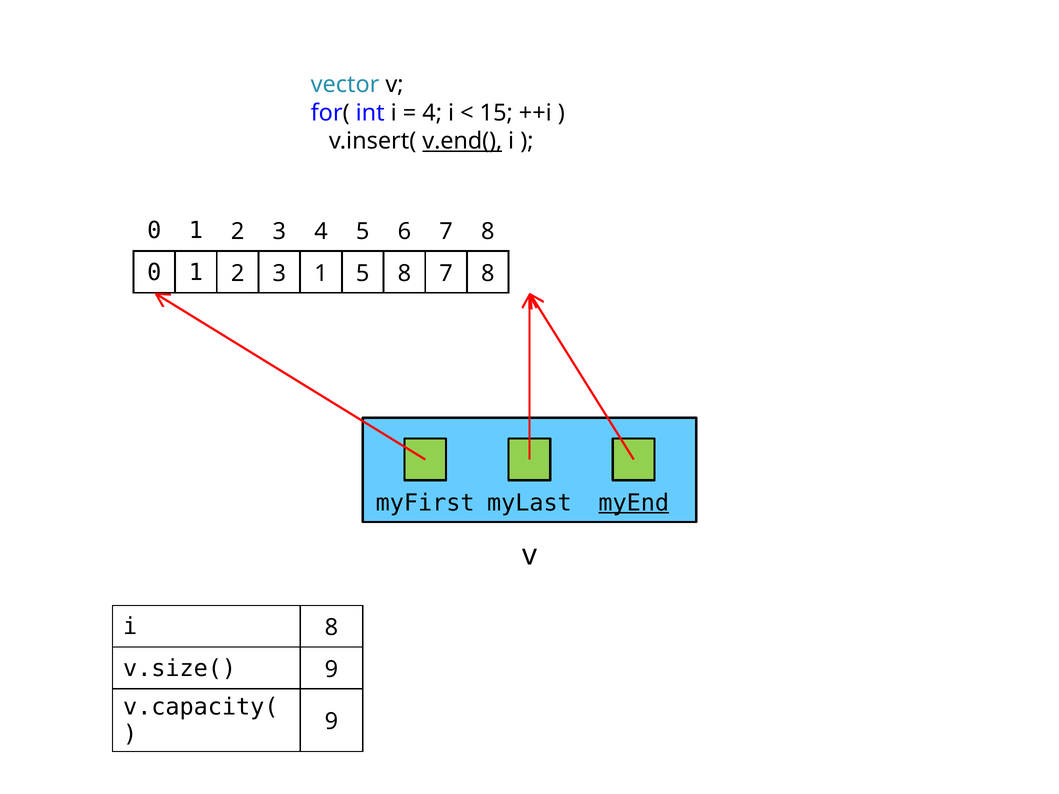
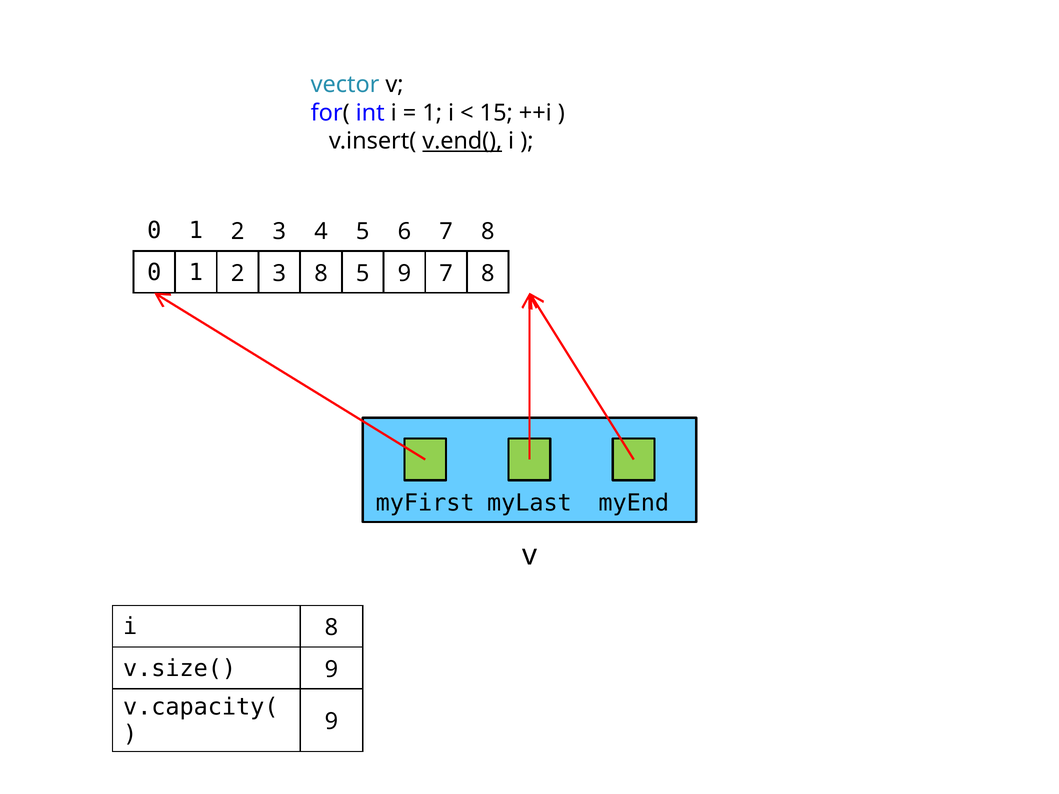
4 at (432, 113): 4 -> 1
3 1: 1 -> 8
5 8: 8 -> 9
myEnd underline: present -> none
